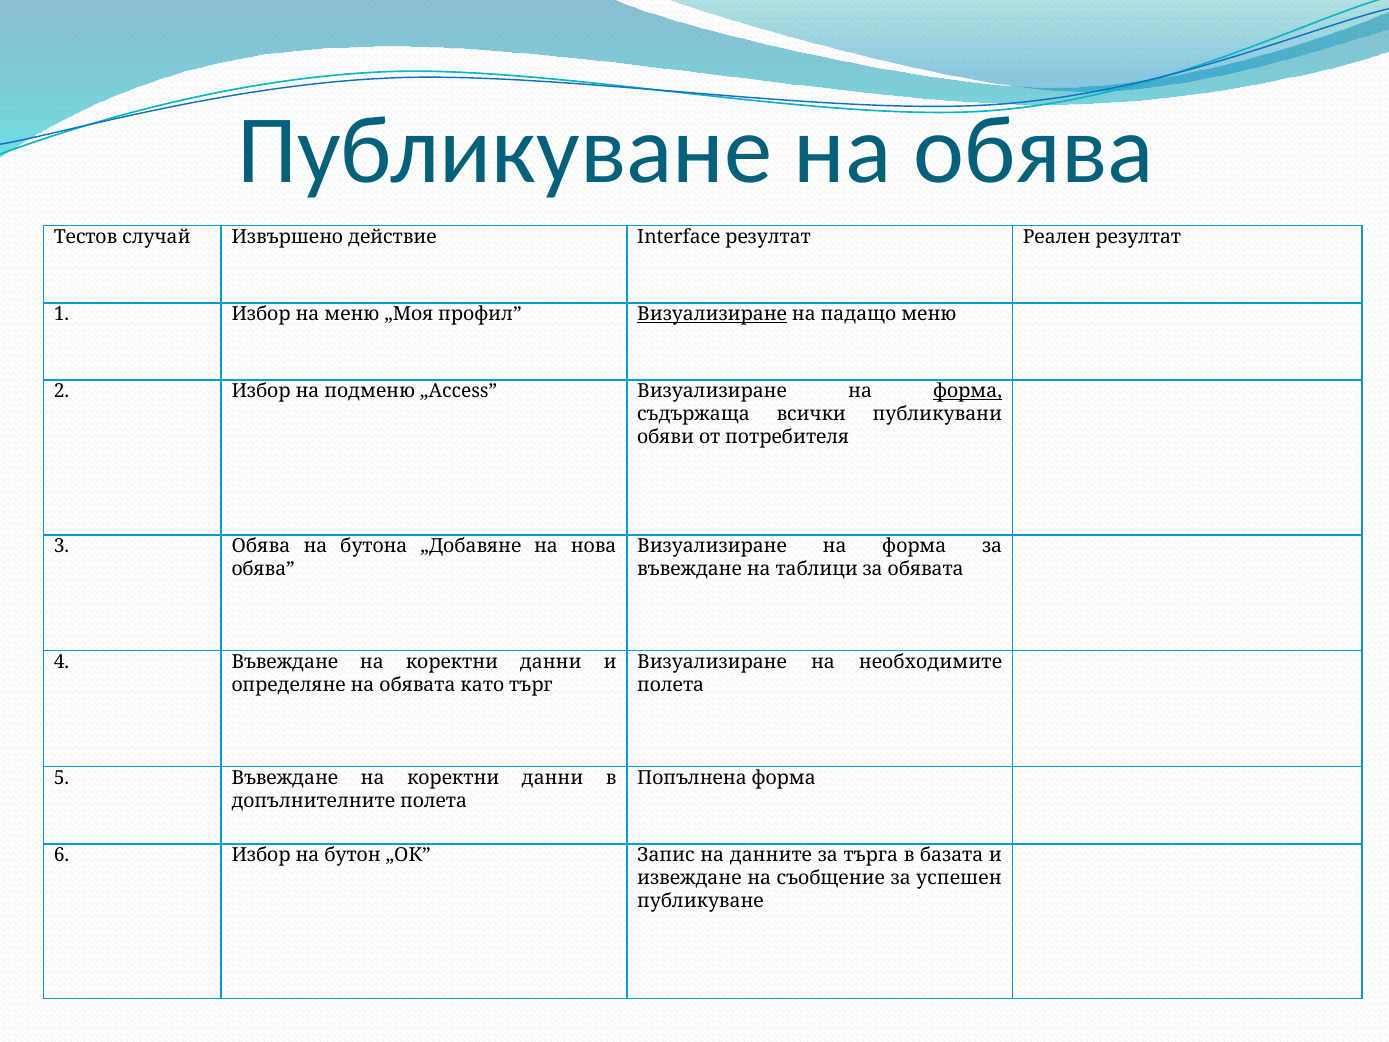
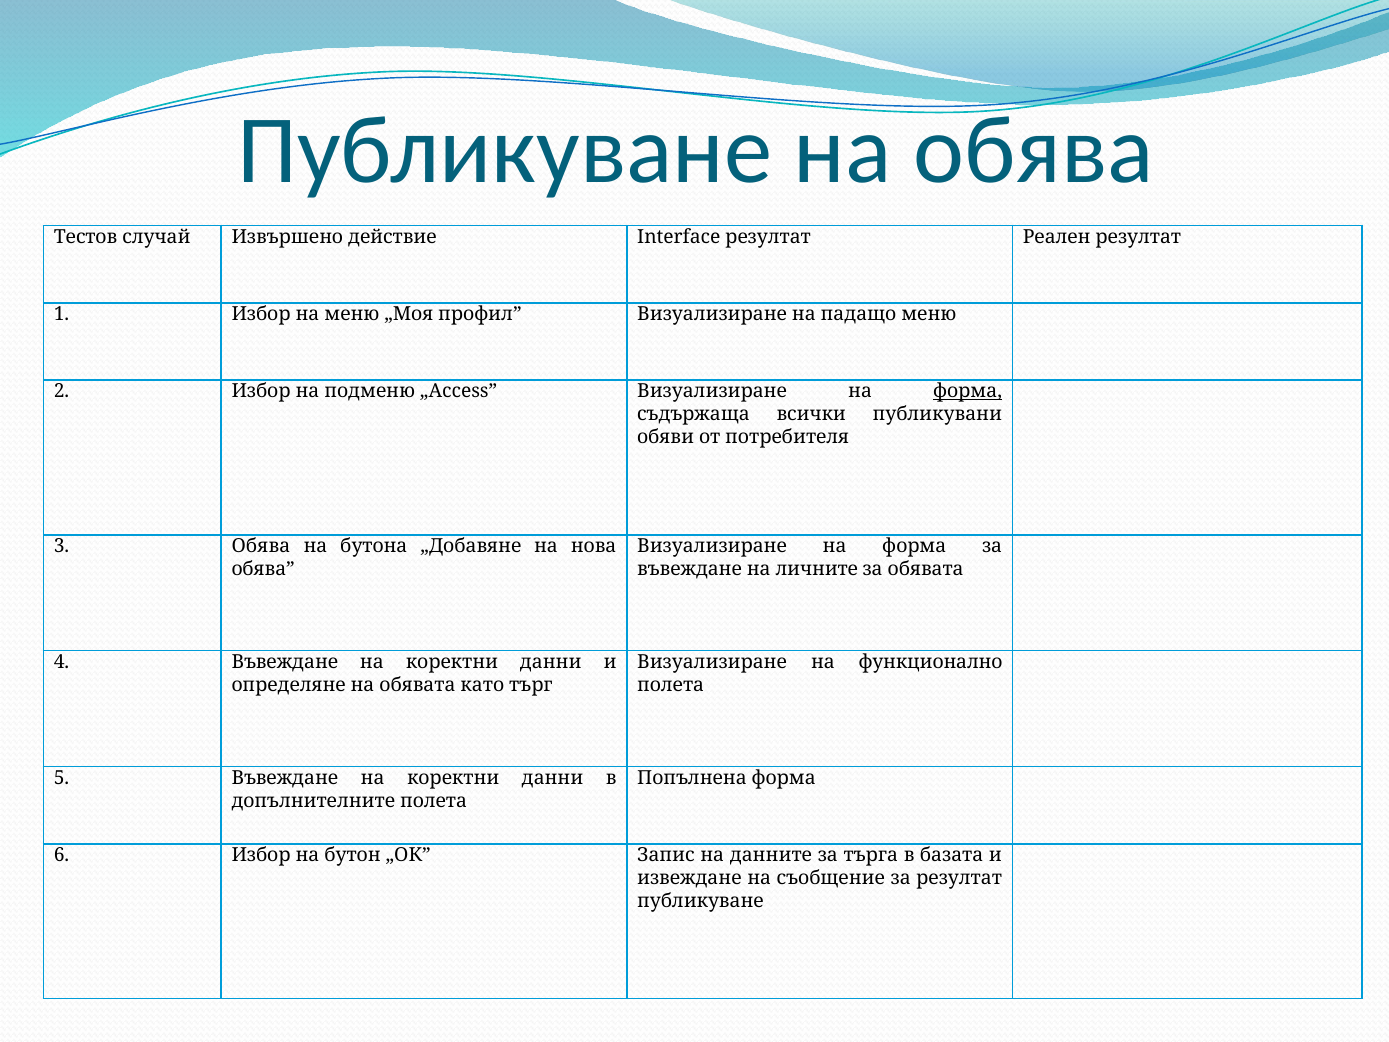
Визуализиране at (712, 314) underline: present -> none
таблици: таблици -> личните
необходимите: необходимите -> функционално
за успешен: успешен -> резултат
